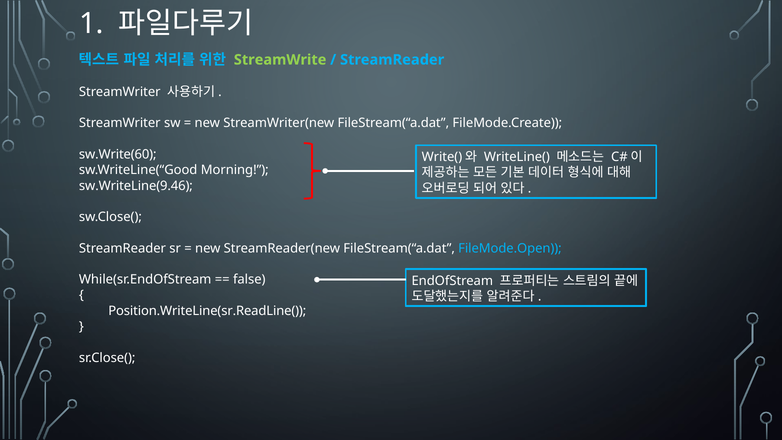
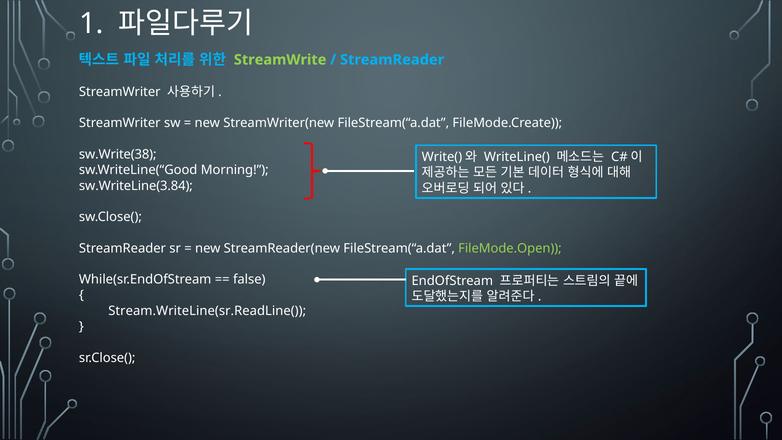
sw.Write(60: sw.Write(60 -> sw.Write(38
sw.WriteLine(9.46: sw.WriteLine(9.46 -> sw.WriteLine(3.84
FileMode.Open colour: light blue -> light green
Position.WriteLine(sr.ReadLine(: Position.WriteLine(sr.ReadLine( -> Stream.WriteLine(sr.ReadLine(
